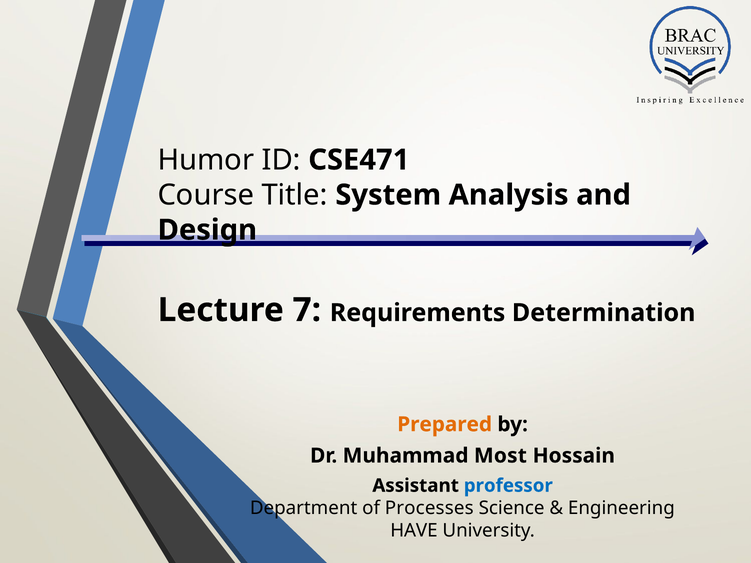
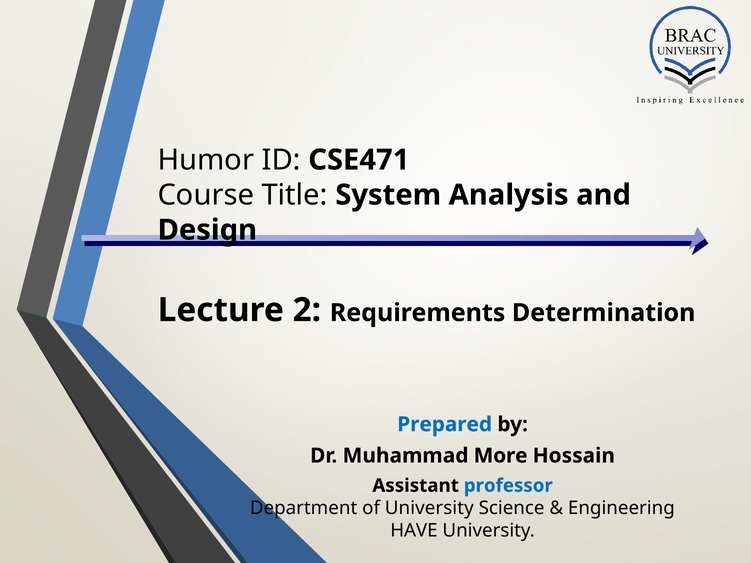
7: 7 -> 2
Prepared colour: orange -> blue
Most: Most -> More
of Processes: Processes -> University
